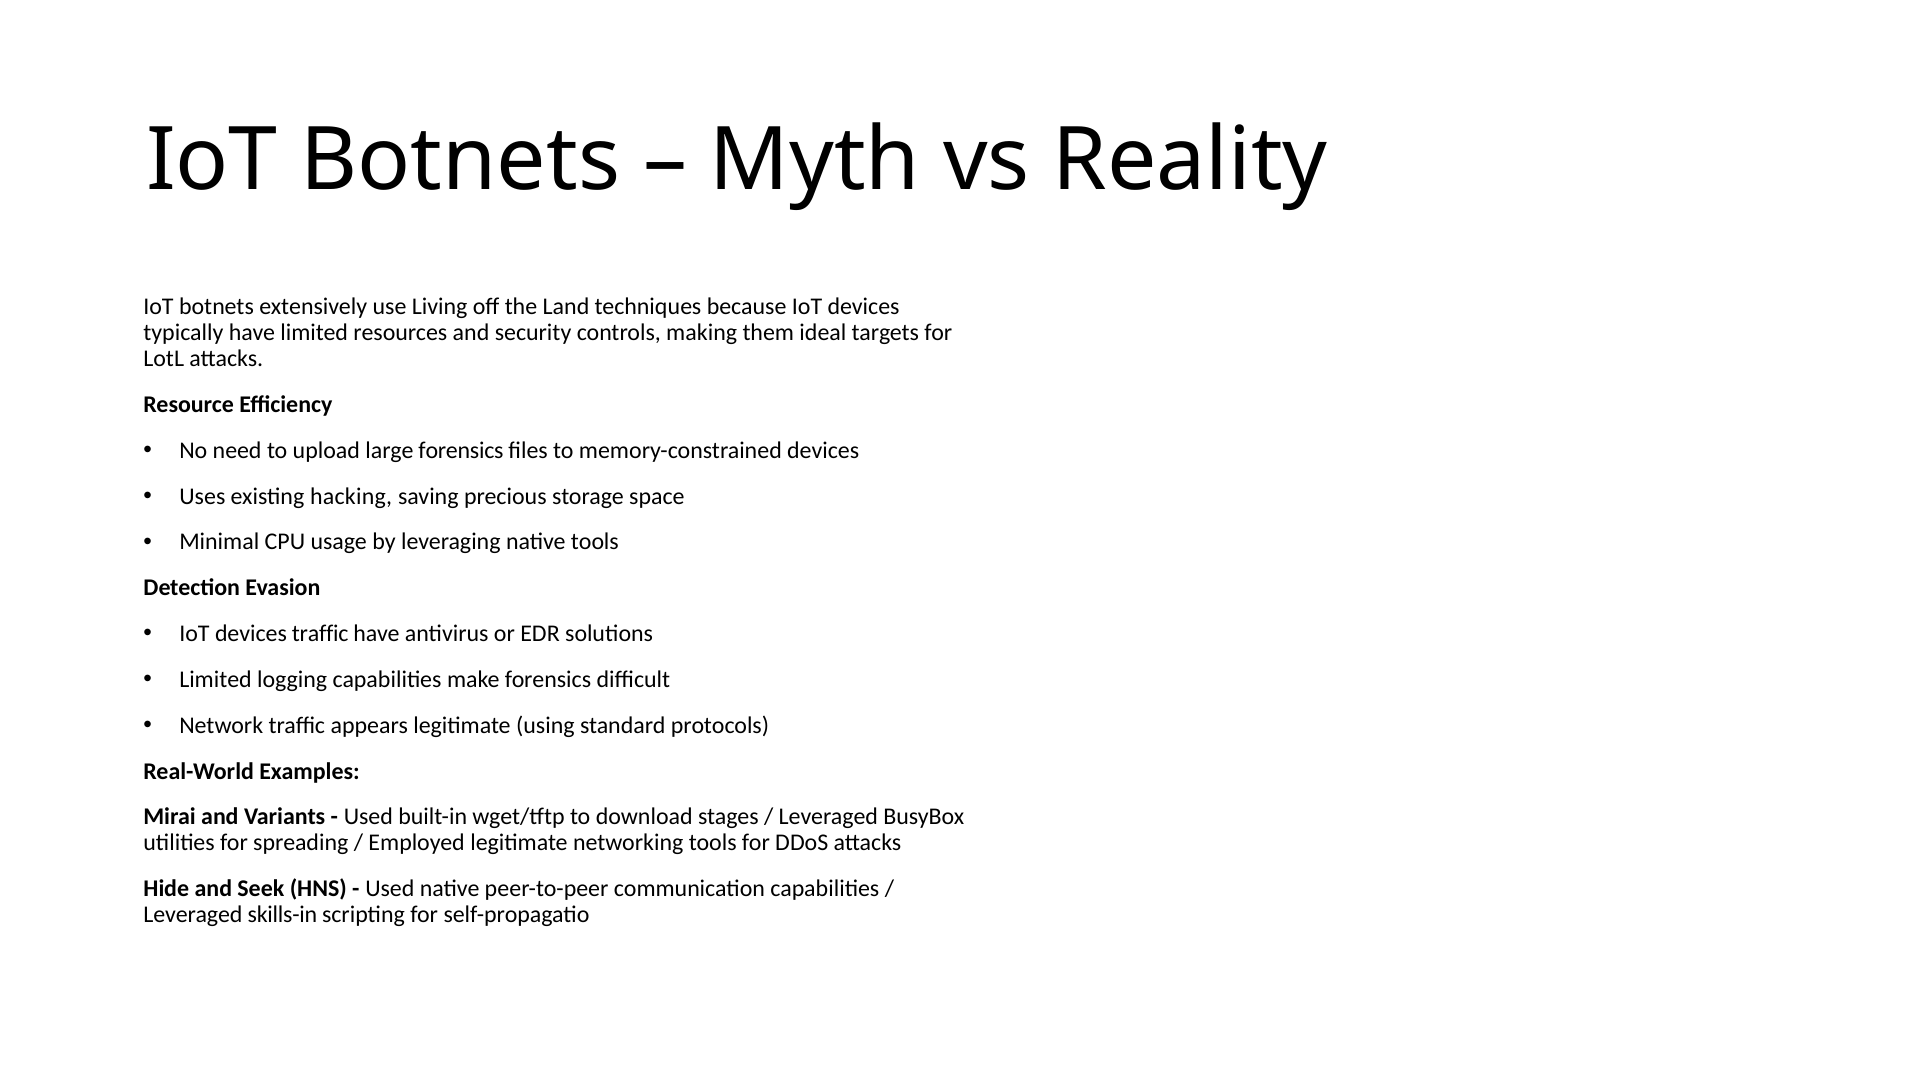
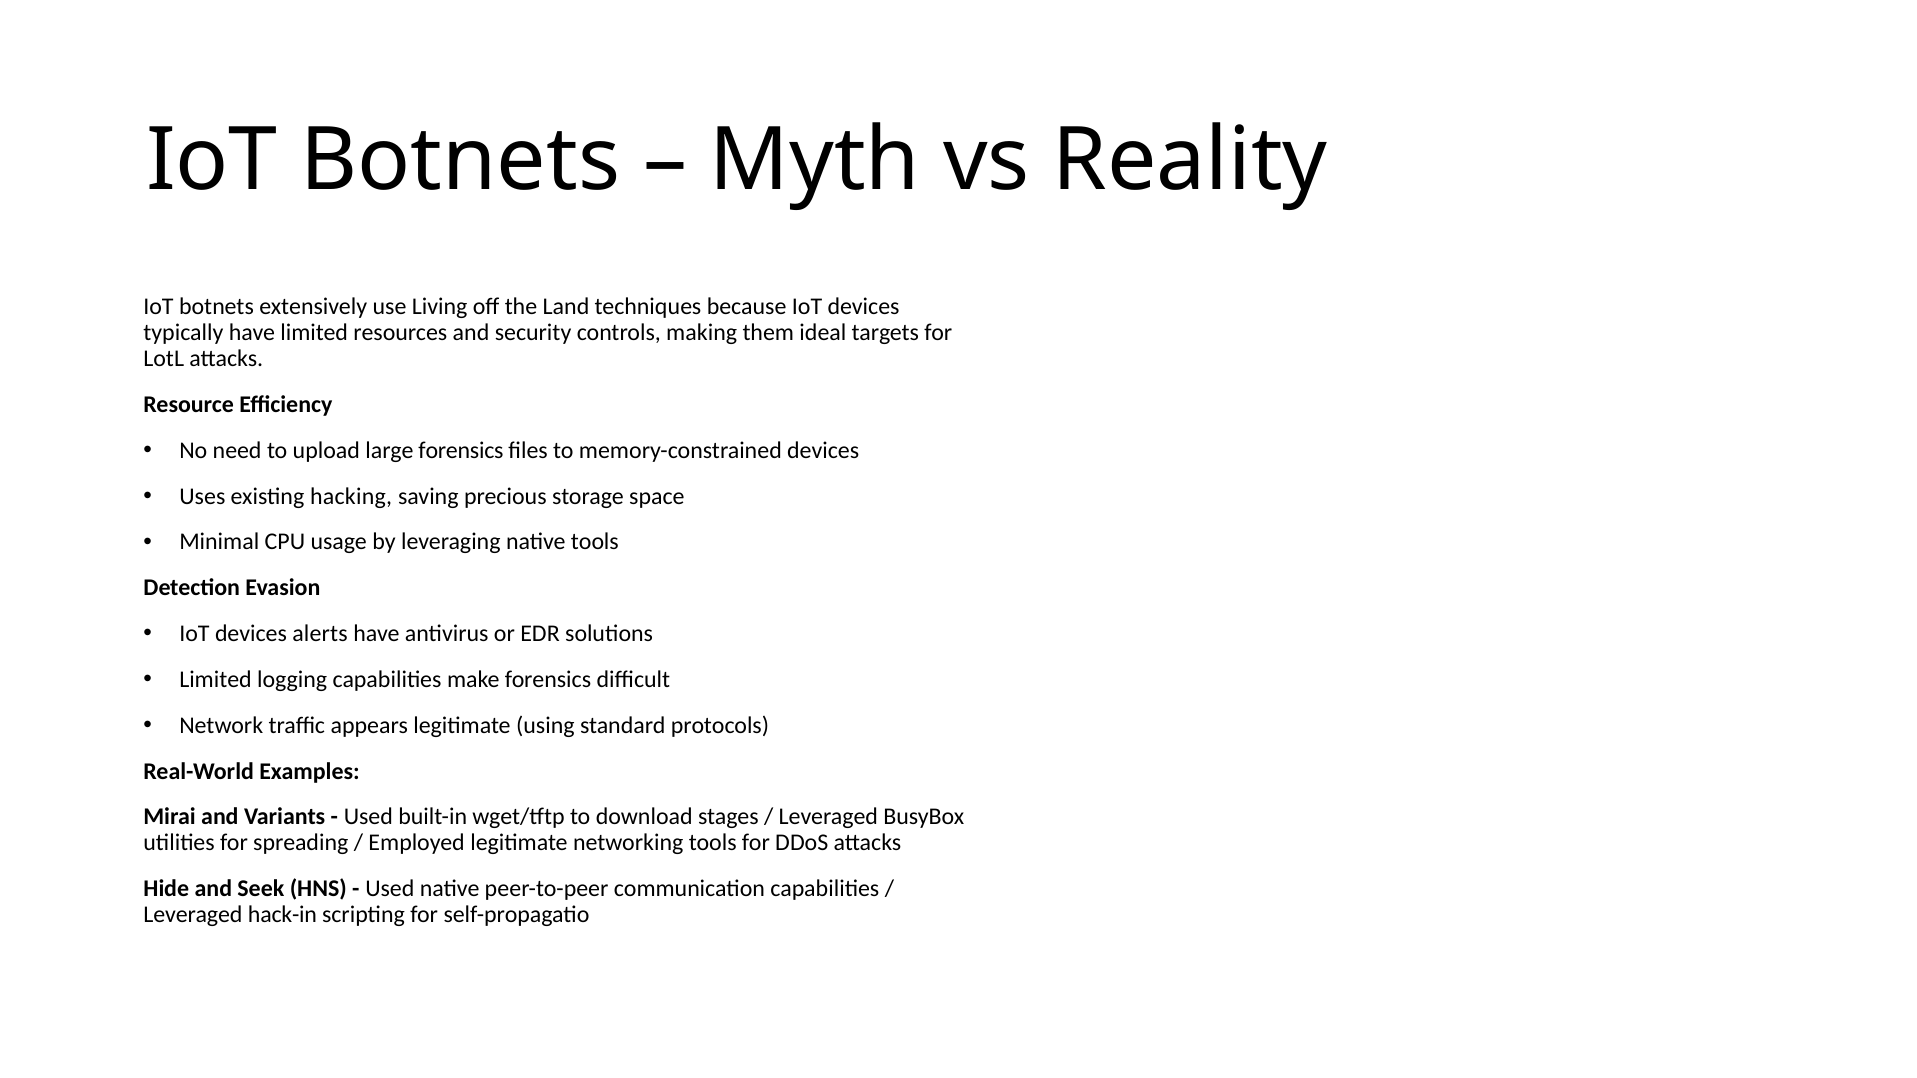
devices traffic: traffic -> alerts
skills-in: skills-in -> hack-in
